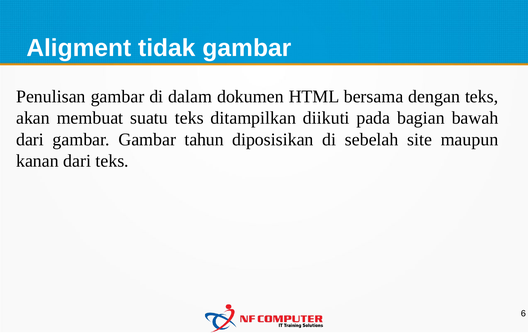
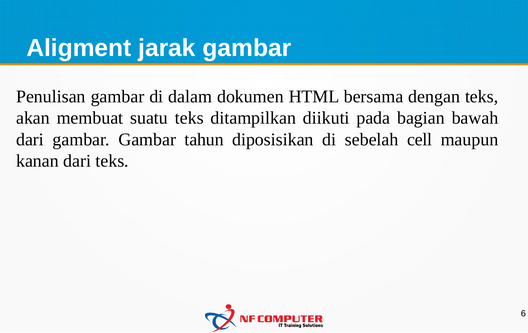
tidak: tidak -> jarak
site: site -> cell
